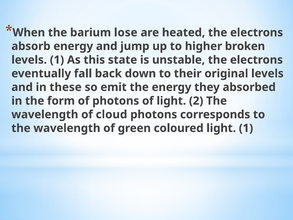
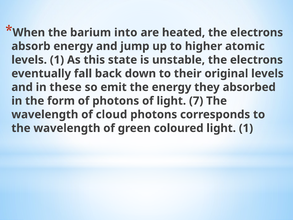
lose: lose -> into
broken: broken -> atomic
2: 2 -> 7
